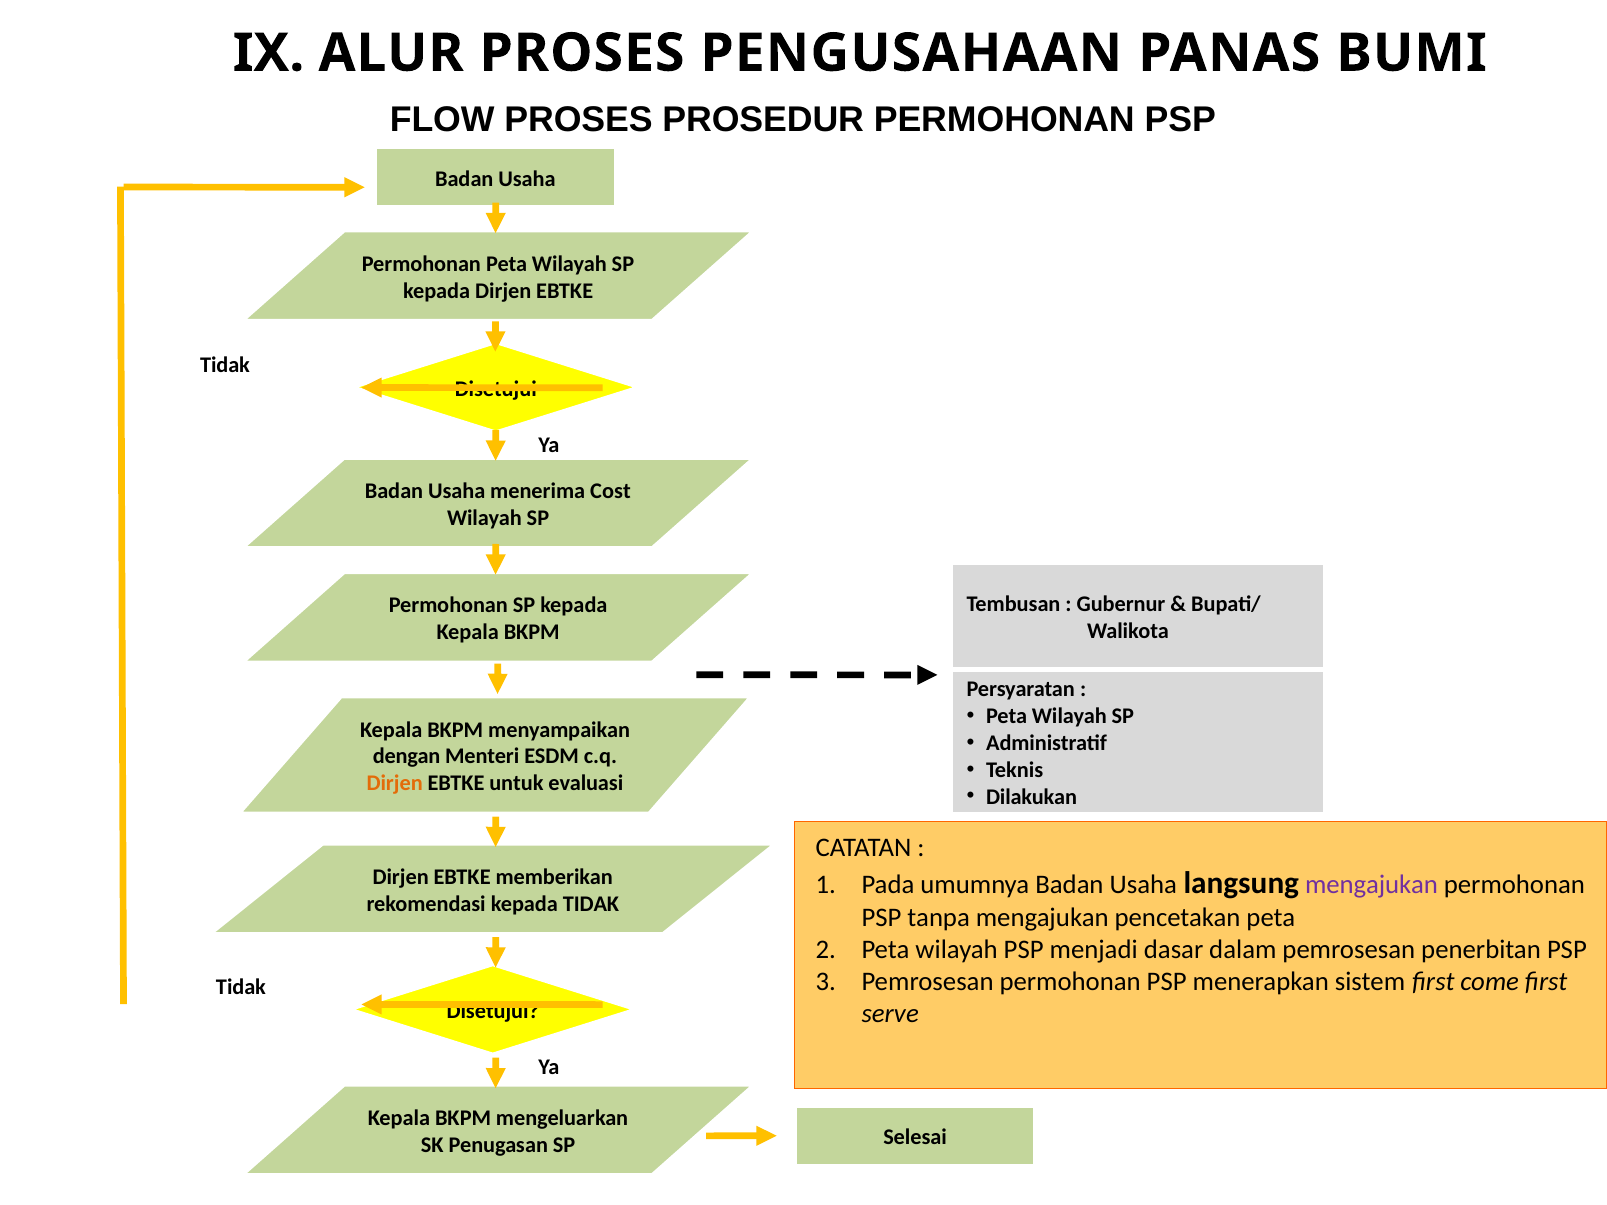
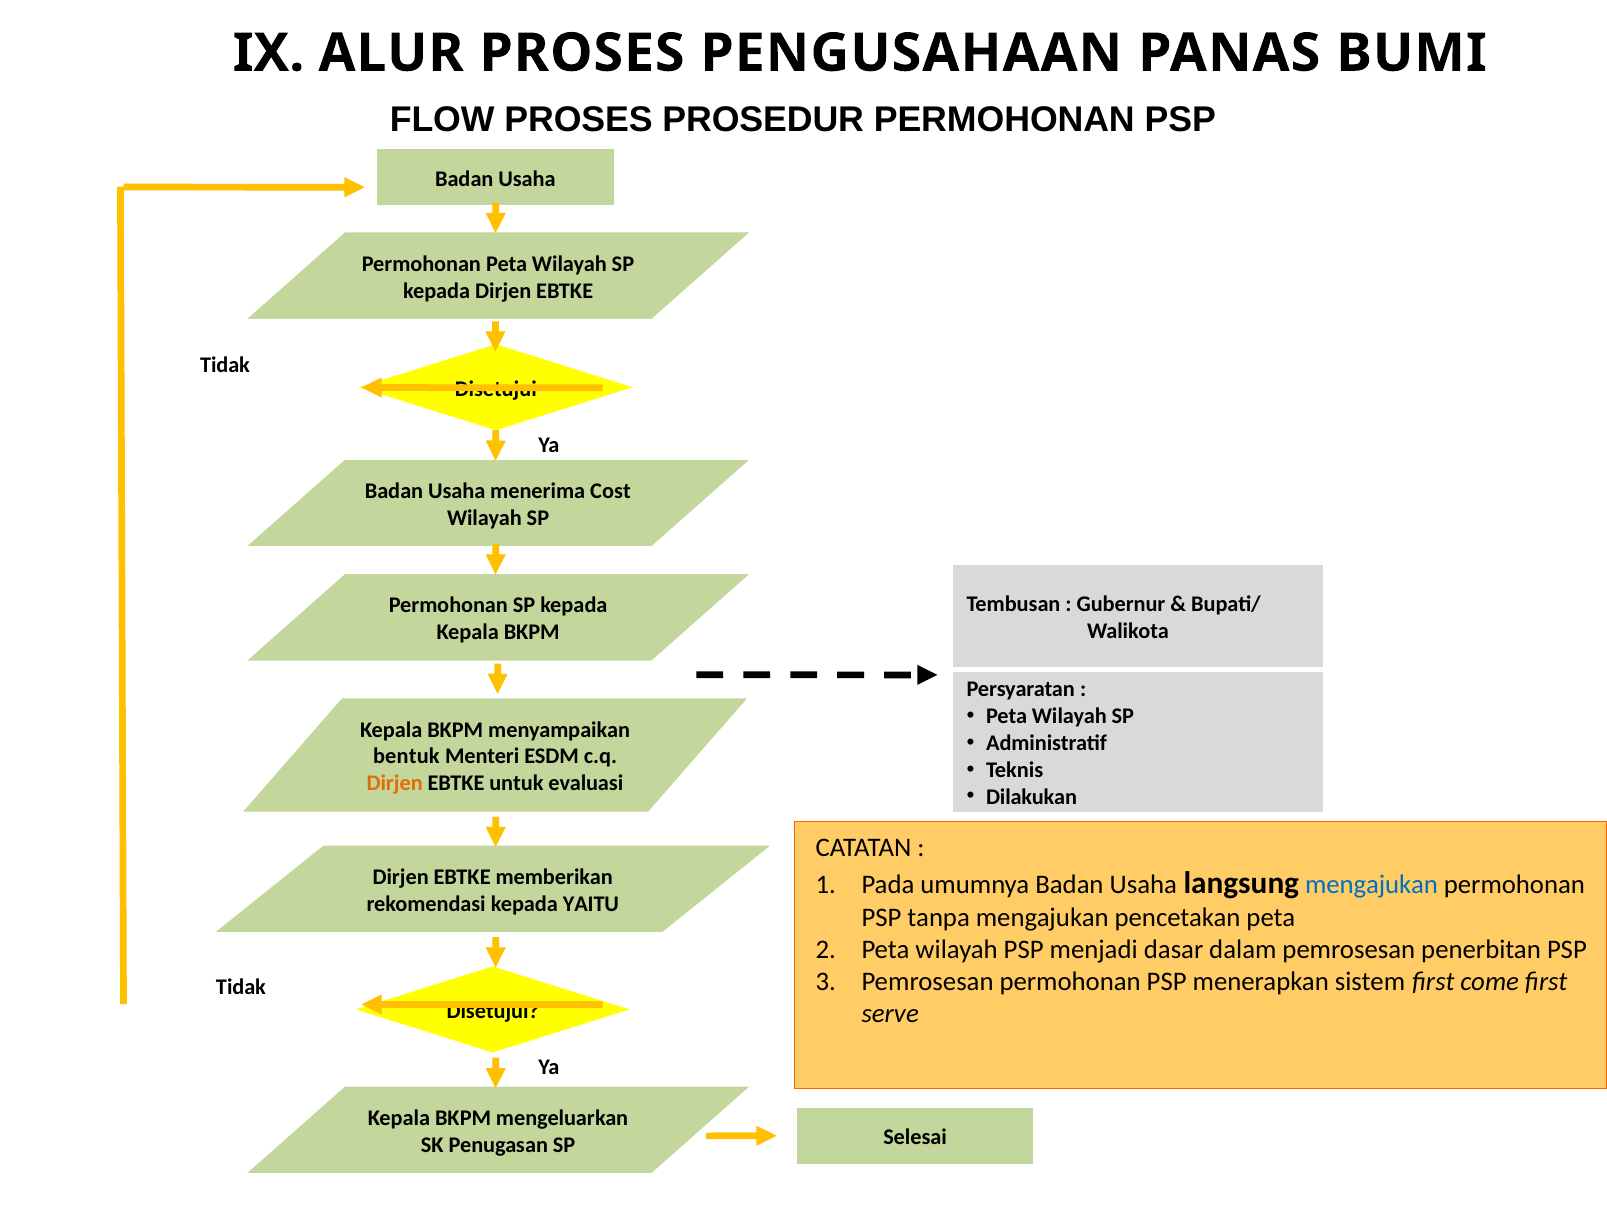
dengan: dengan -> bentuk
mengajukan at (1372, 885) colour: purple -> blue
kepada TIDAK: TIDAK -> YAITU
